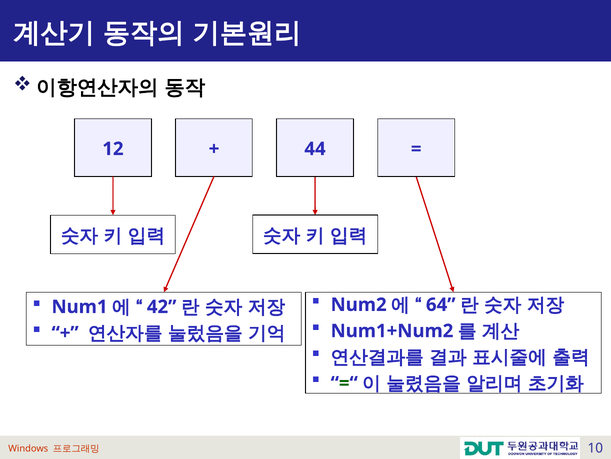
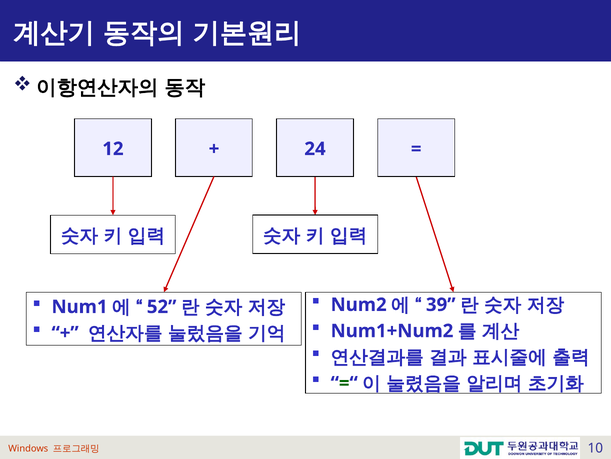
44: 44 -> 24
64: 64 -> 39
42: 42 -> 52
